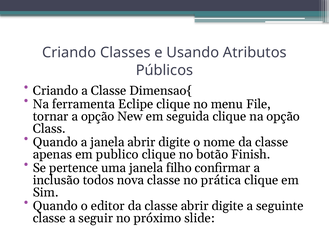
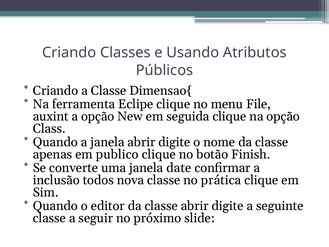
tornar: tornar -> auxint
pertence: pertence -> converte
filho: filho -> date
